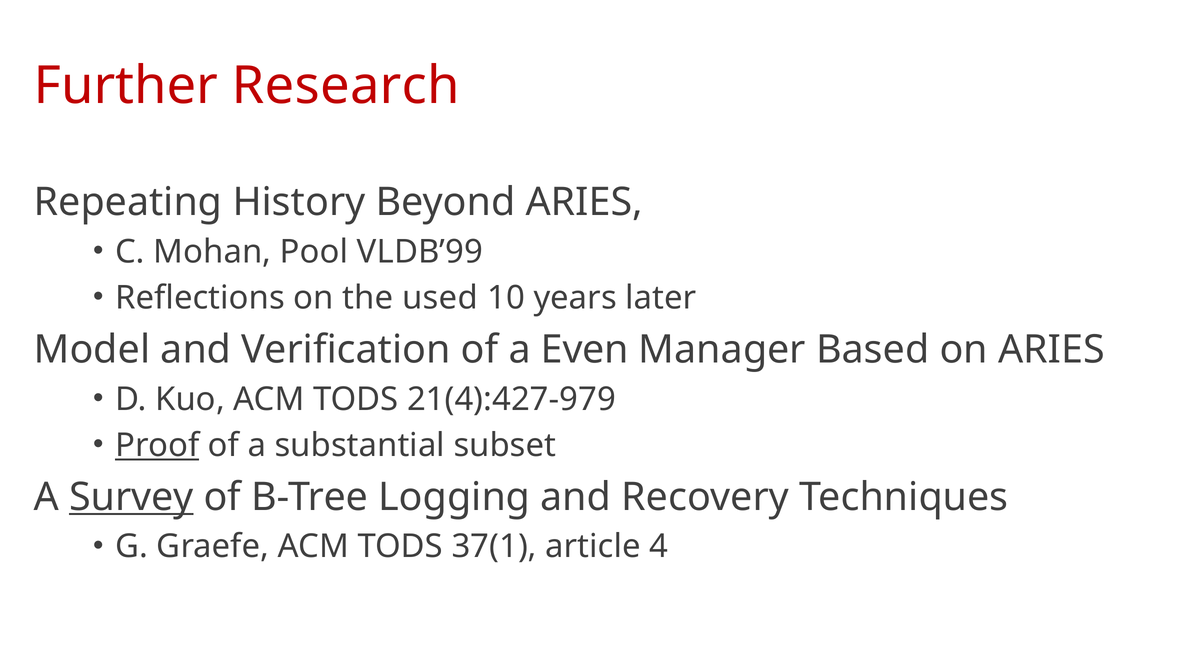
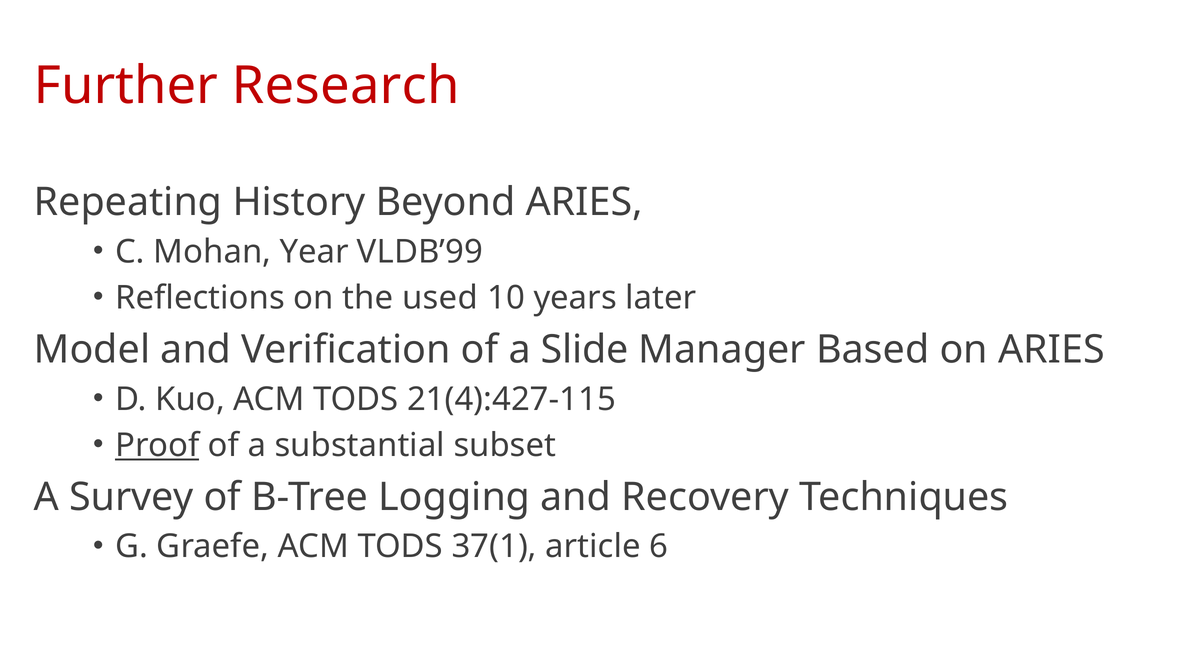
Pool: Pool -> Year
Even: Even -> Slide
21(4):427-979: 21(4):427-979 -> 21(4):427-115
Survey underline: present -> none
4: 4 -> 6
